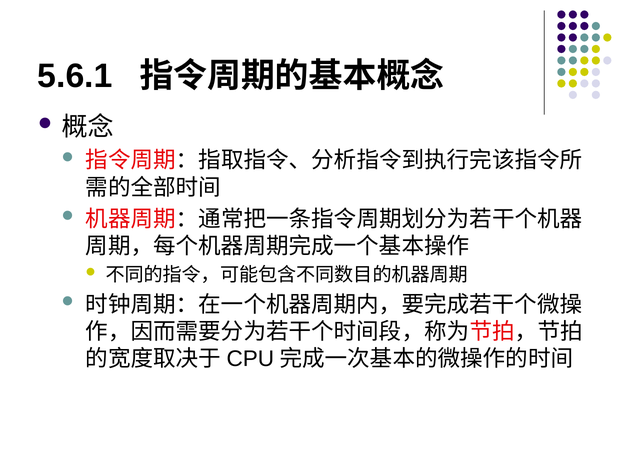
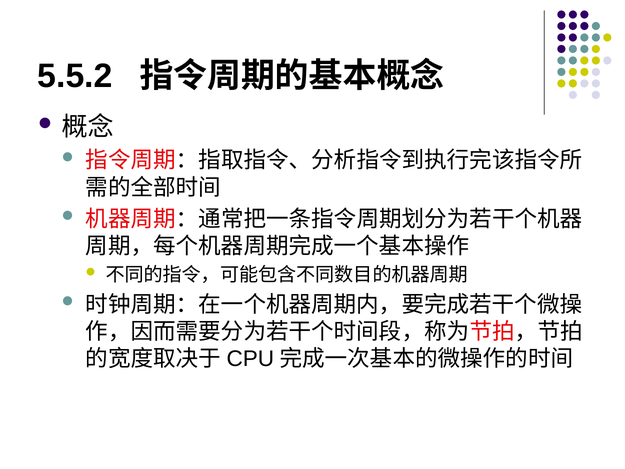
5.6.1: 5.6.1 -> 5.5.2
